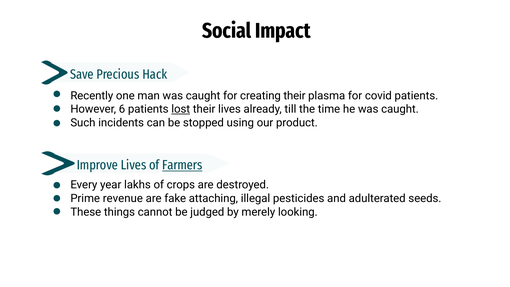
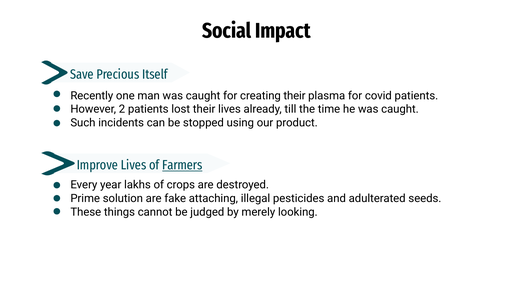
Hack: Hack -> Itself
6: 6 -> 2
lost underline: present -> none
revenue: revenue -> solution
